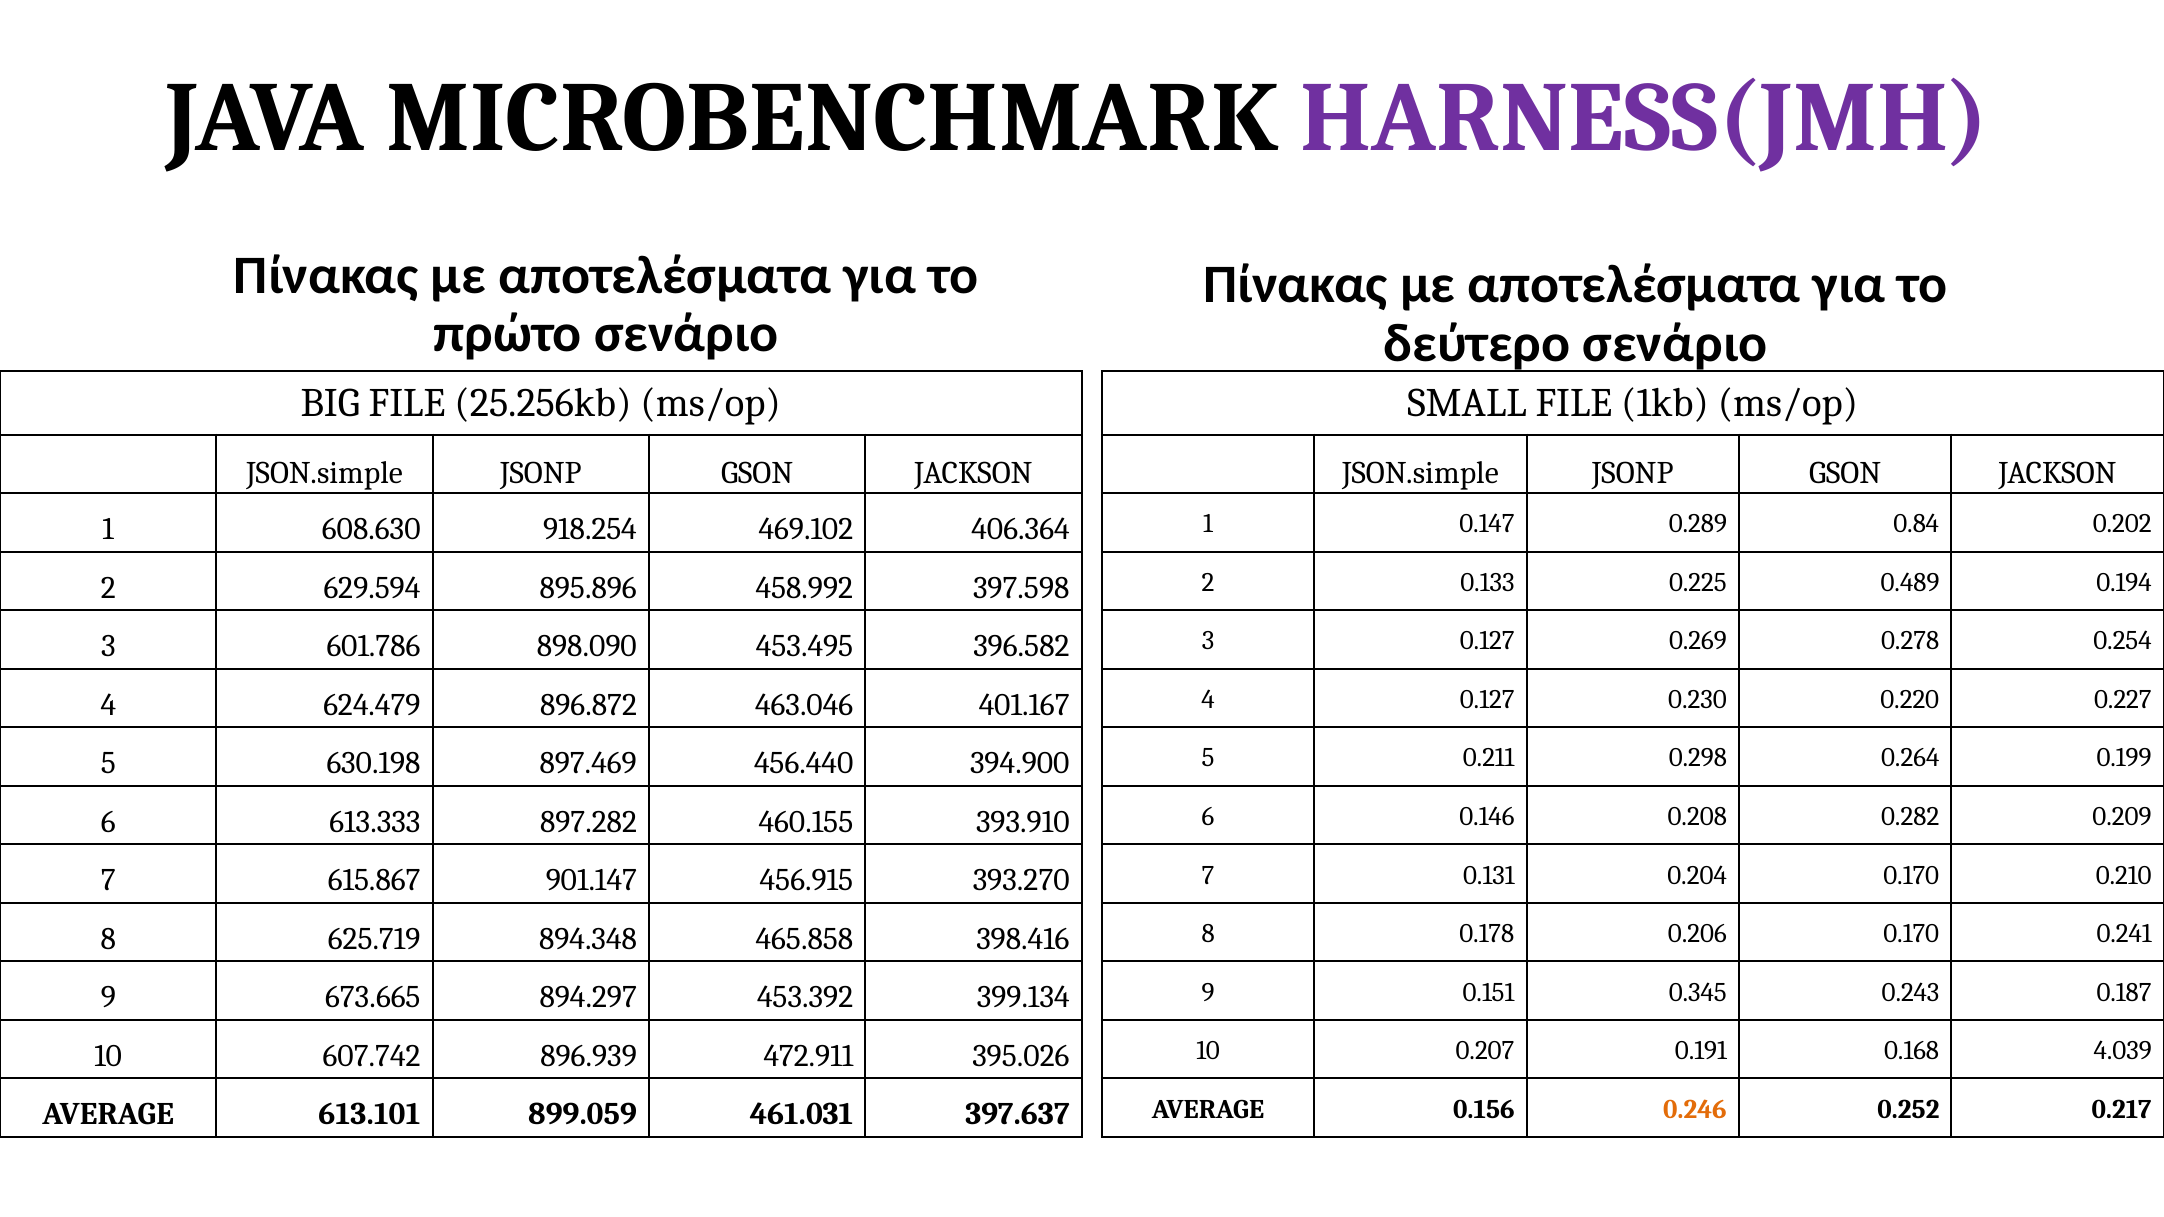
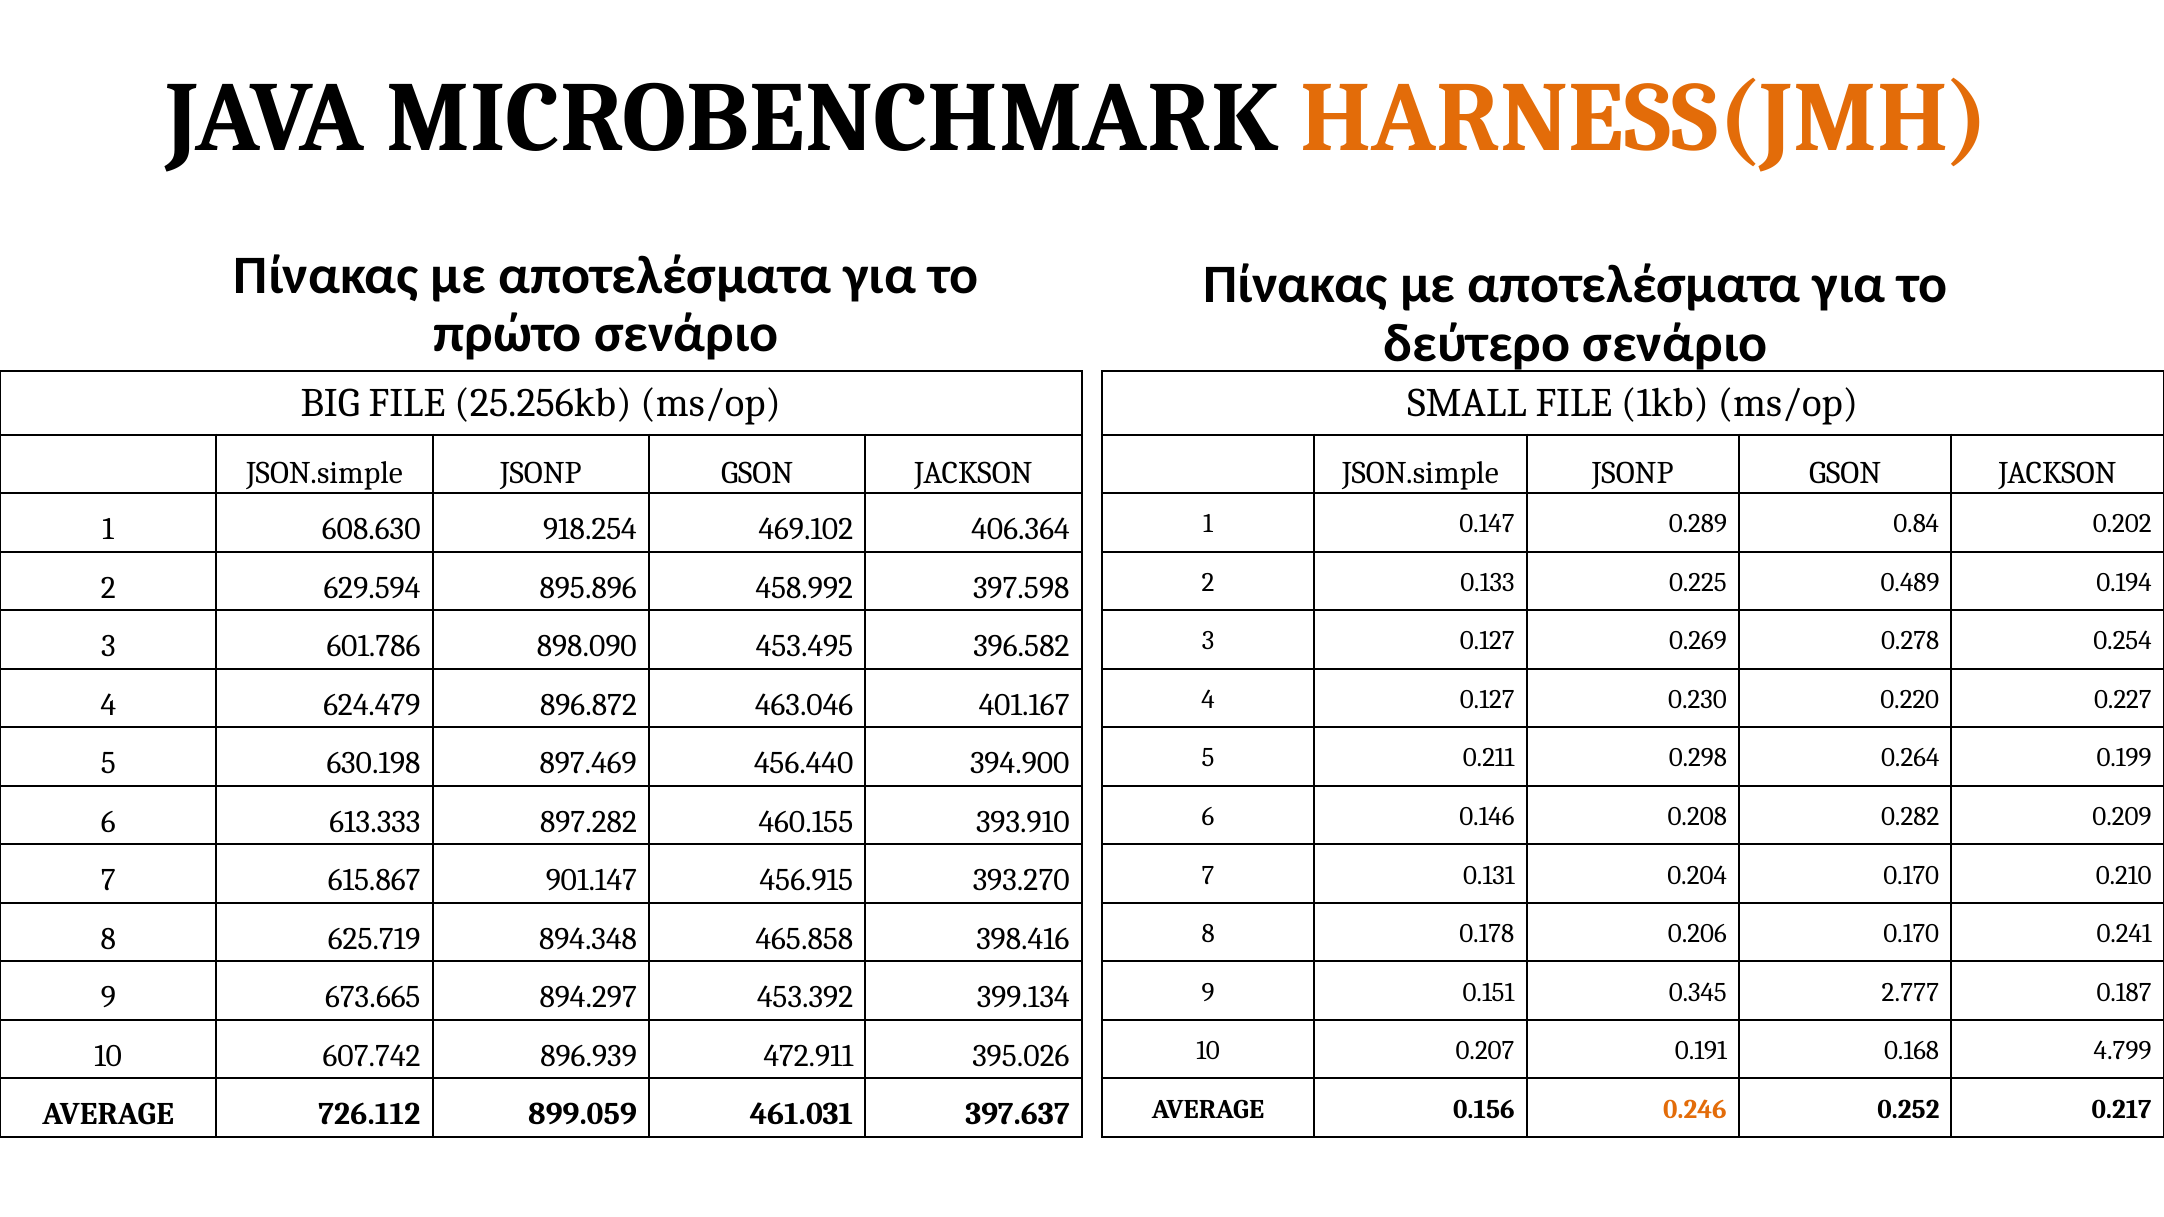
HARNESS(JMH colour: purple -> orange
0.243: 0.243 -> 2.777
4.039: 4.039 -> 4.799
613.101: 613.101 -> 726.112
